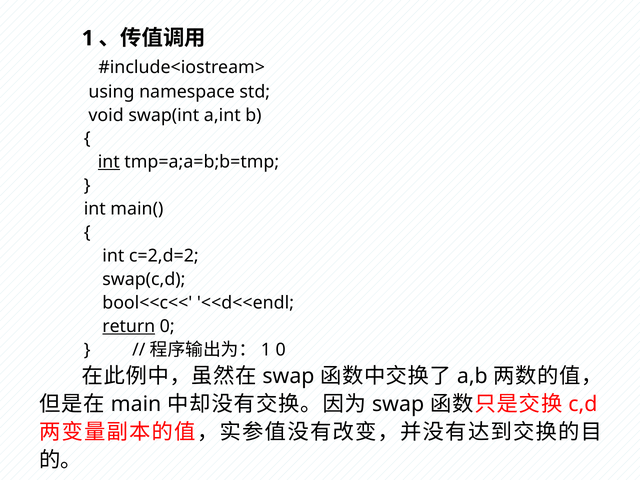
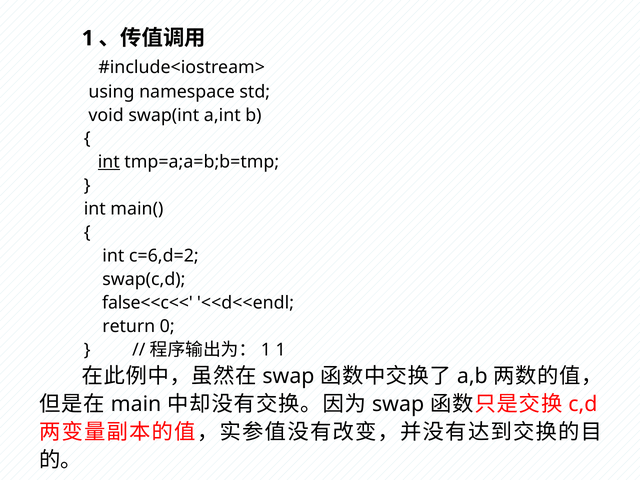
c=2,d=2: c=2,d=2 -> c=6,d=2
bool<<c<<: bool<<c<< -> false<<c<<
return underline: present -> none
0 at (281, 350): 0 -> 1
